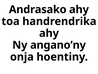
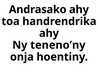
angano’ny: angano’ny -> teneno’ny
